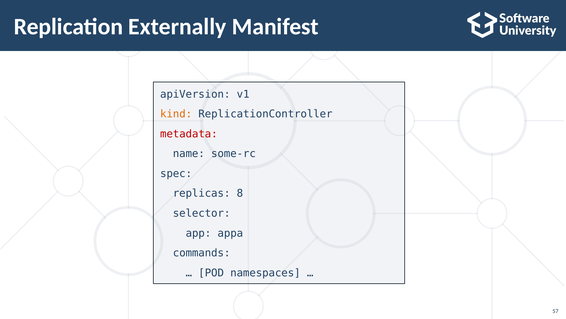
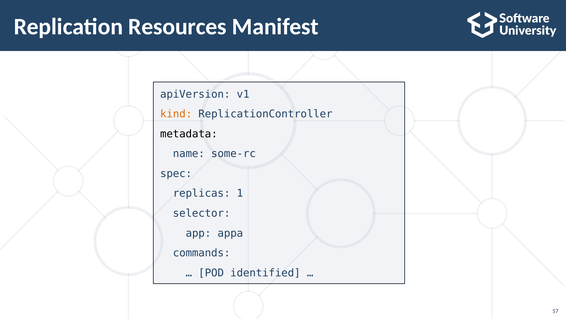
Externally: Externally -> Resources
metadata colour: red -> black
8: 8 -> 1
namespaces: namespaces -> identified
